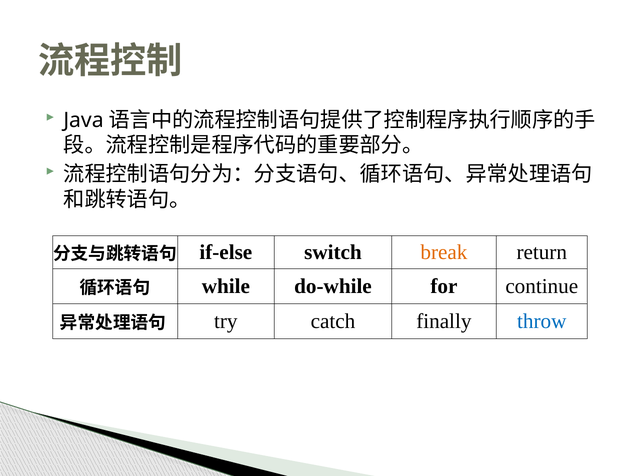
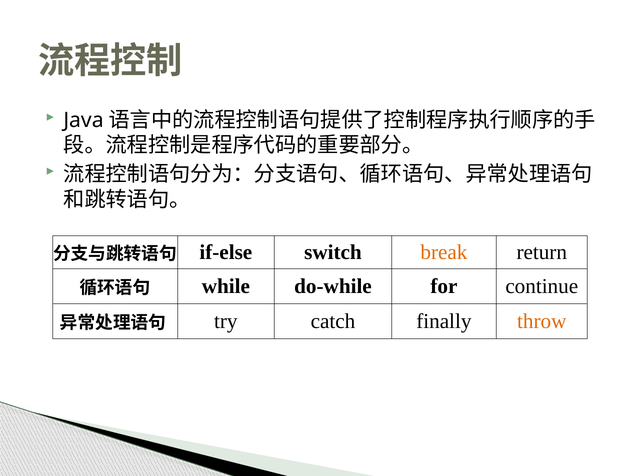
throw colour: blue -> orange
